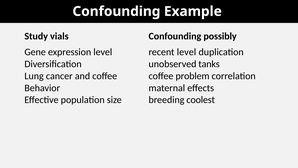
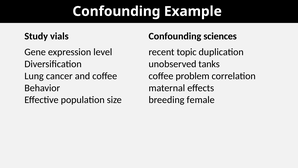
possibly: possibly -> sciences
recent level: level -> topic
coolest: coolest -> female
